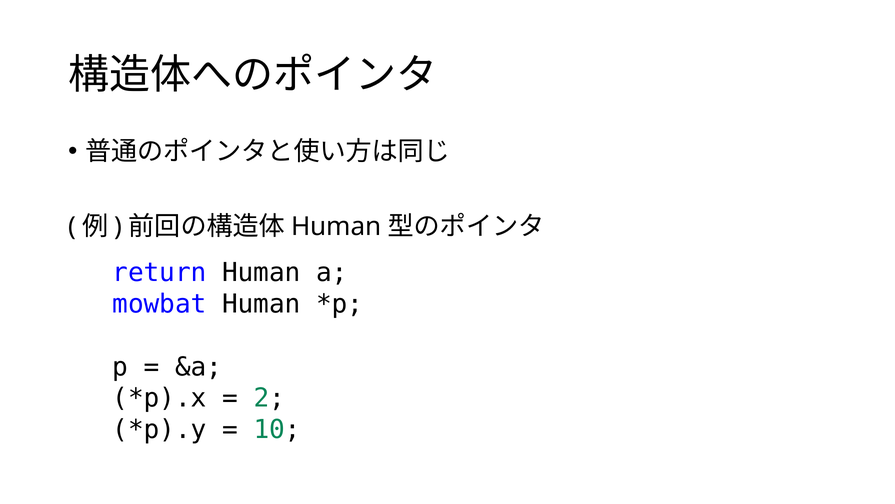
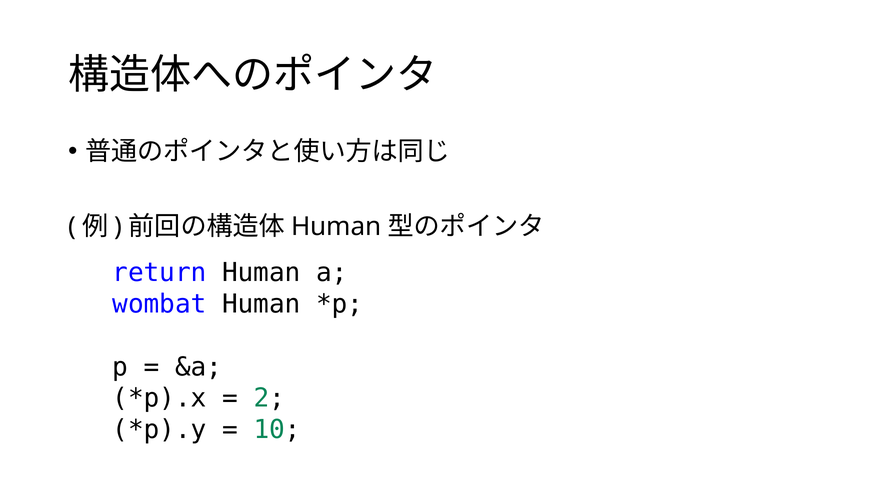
mowbat: mowbat -> wombat
